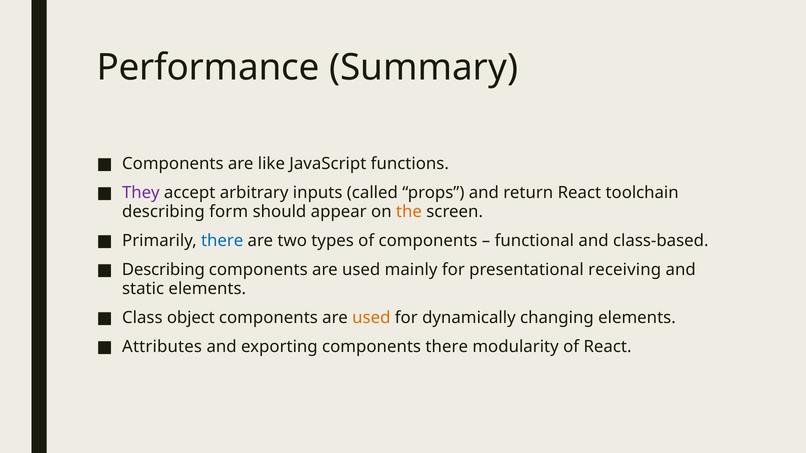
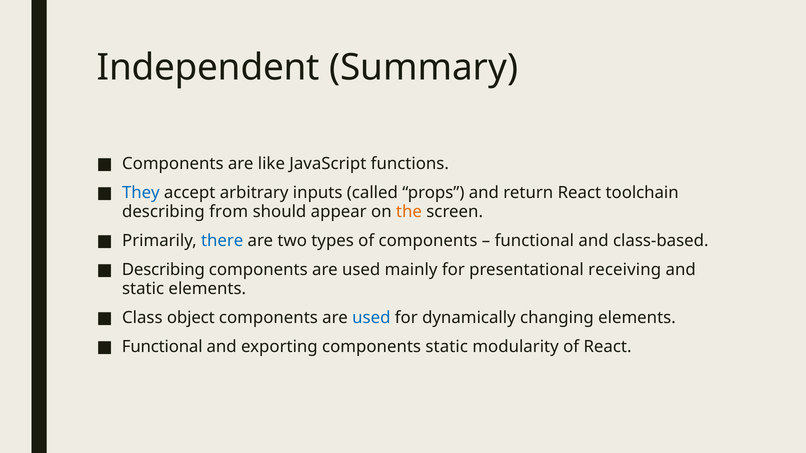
Performance: Performance -> Independent
They colour: purple -> blue
form: form -> from
used at (371, 318) colour: orange -> blue
Attributes at (162, 347): Attributes -> Functional
components there: there -> static
